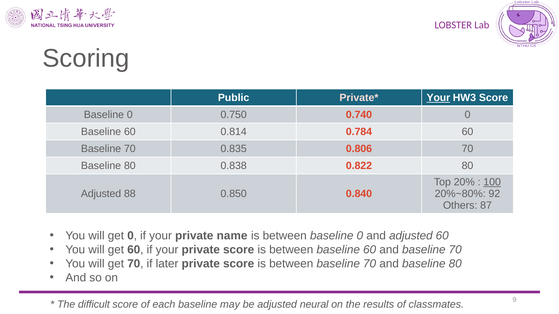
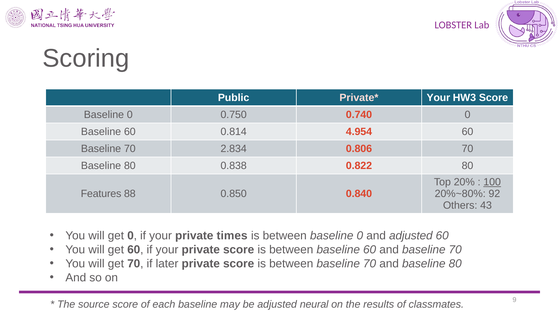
Your at (438, 98) underline: present -> none
0.784: 0.784 -> 4.954
0.835: 0.835 -> 2.834
Adjusted at (101, 194): Adjusted -> Features
87: 87 -> 43
name: name -> times
difficult: difficult -> source
